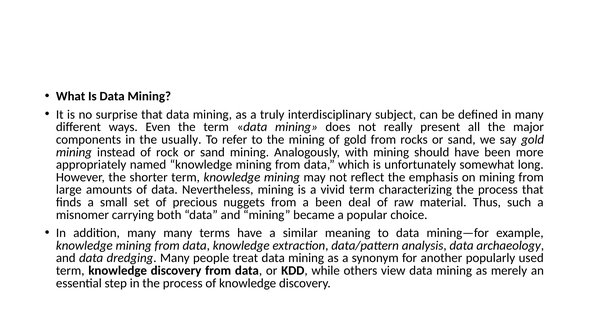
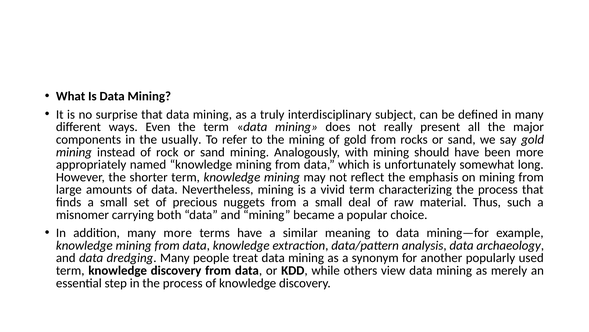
from a been: been -> small
many many: many -> more
